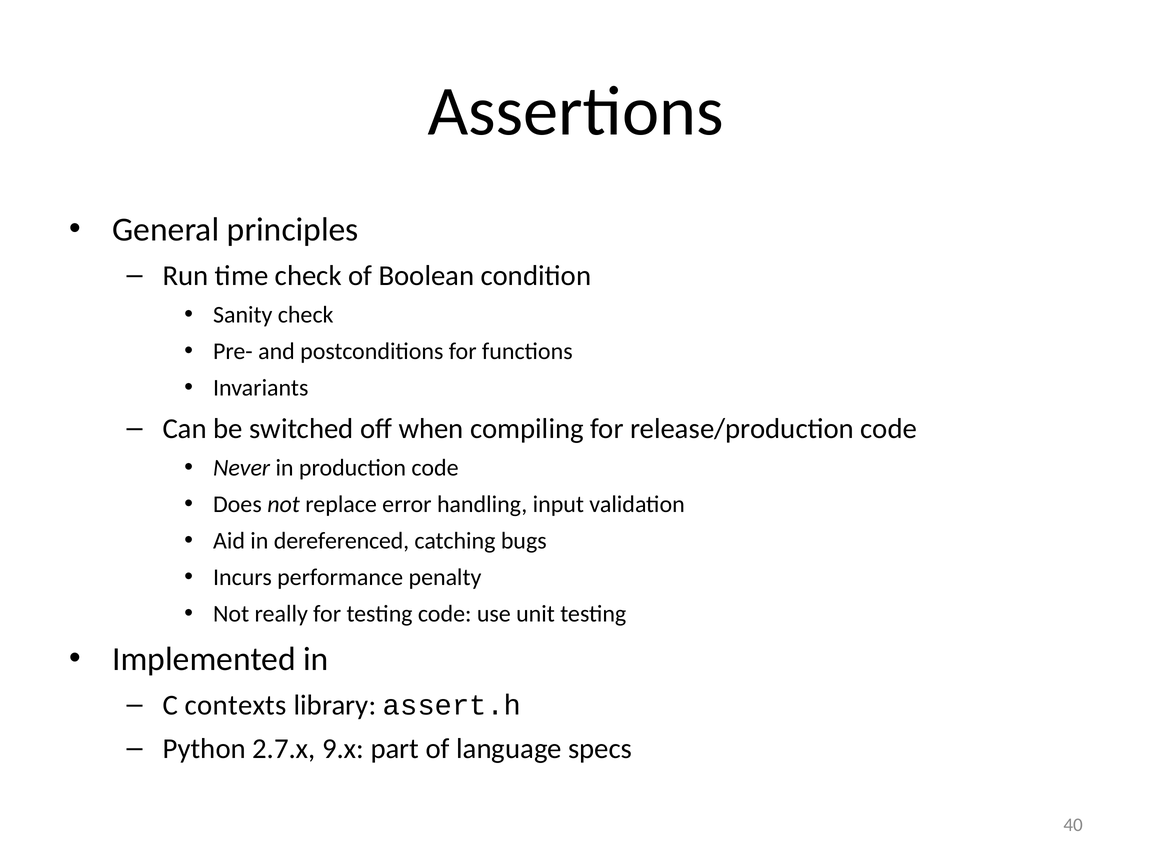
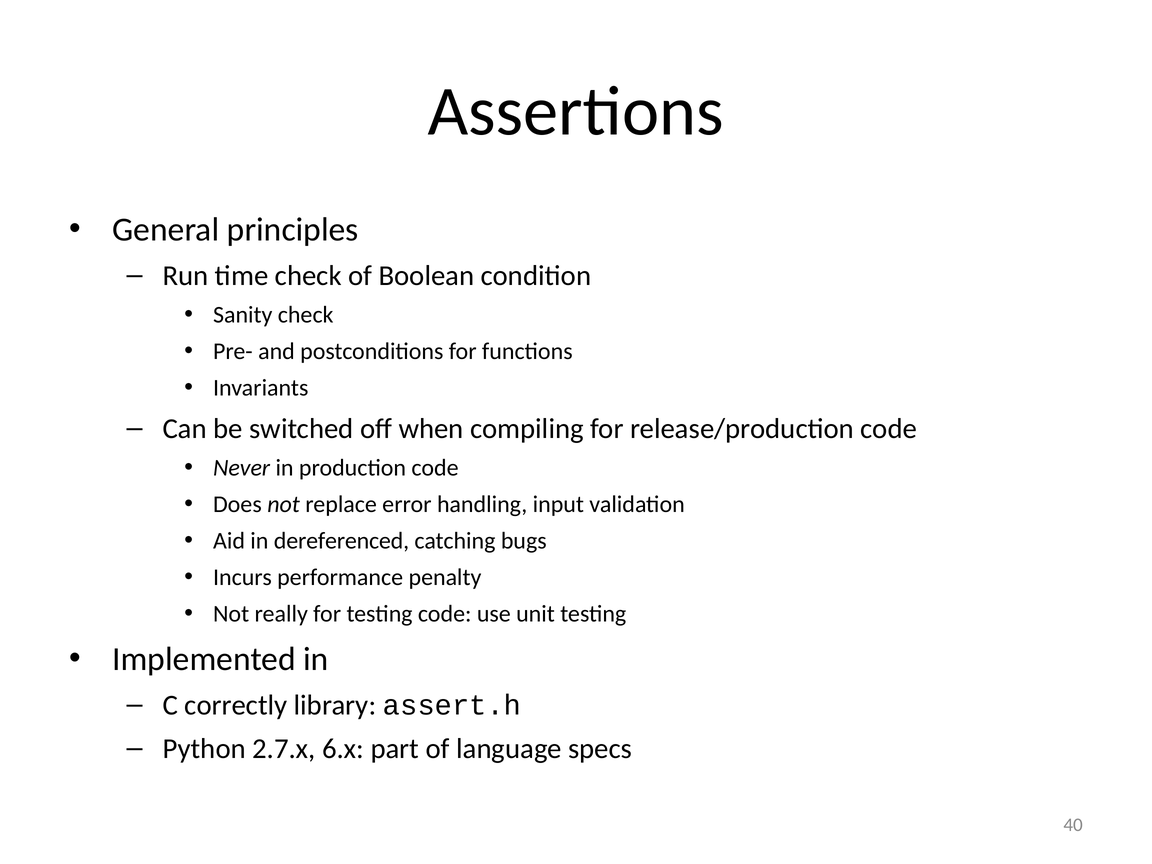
contexts: contexts -> correctly
9.x: 9.x -> 6.x
